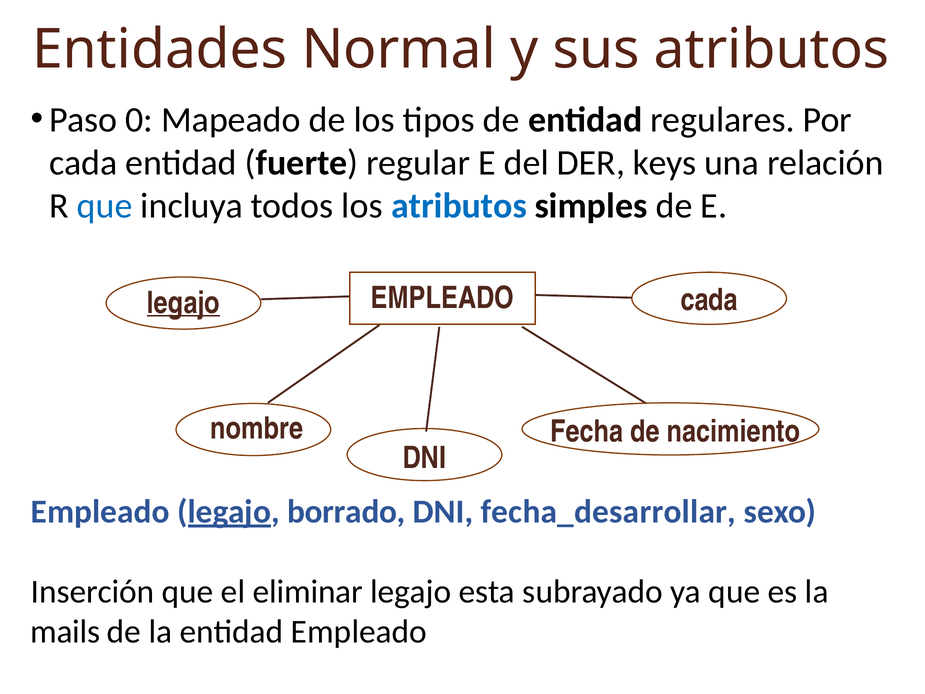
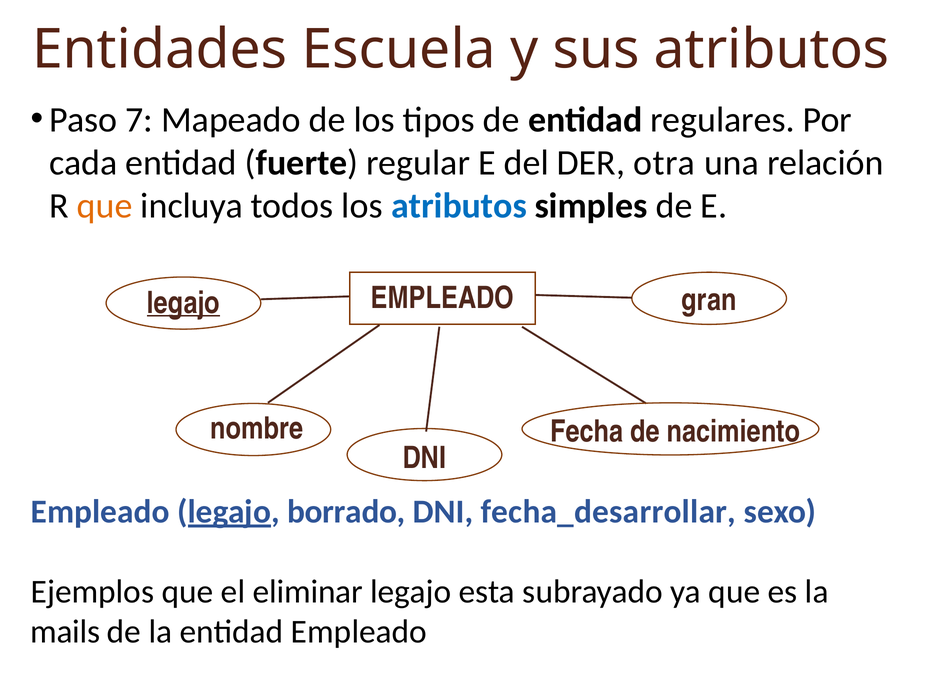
Normal: Normal -> Escuela
0: 0 -> 7
keys: keys -> otra
que at (105, 206) colour: blue -> orange
cada at (709, 300): cada -> gran
Inserción: Inserción -> Ejemplos
